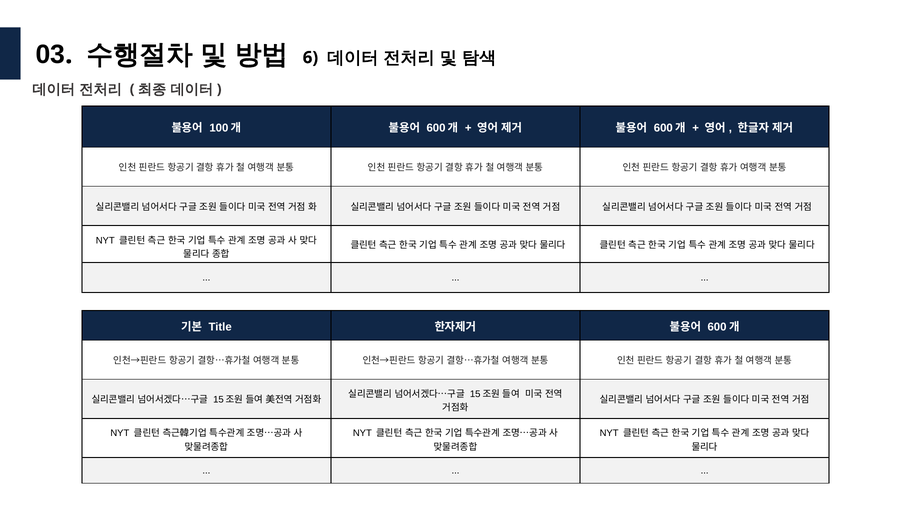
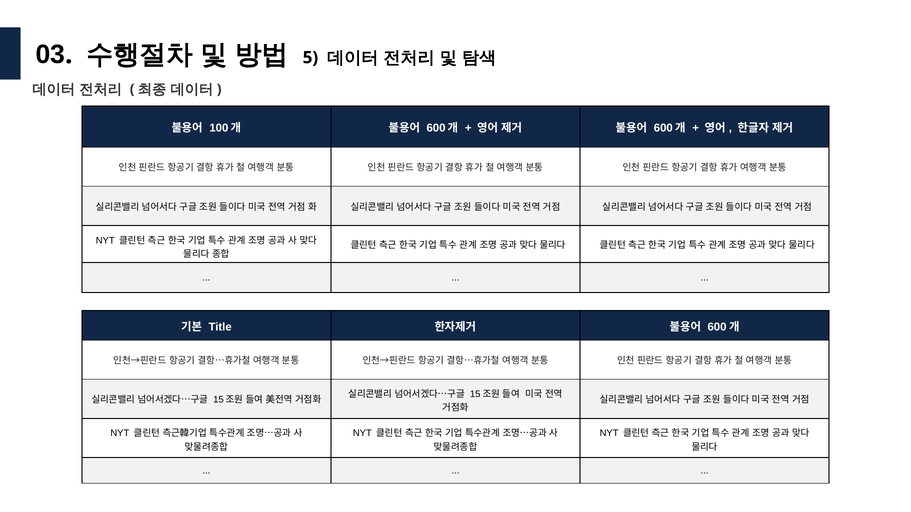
6: 6 -> 5
